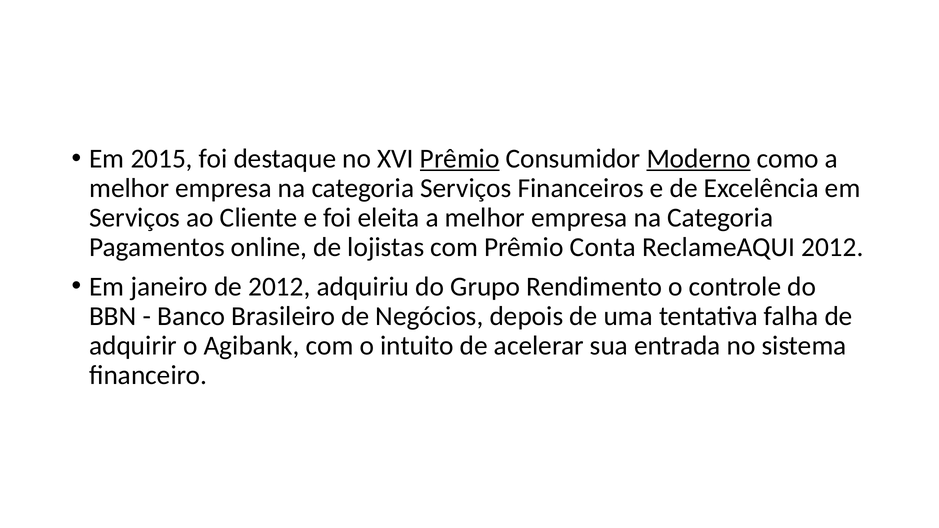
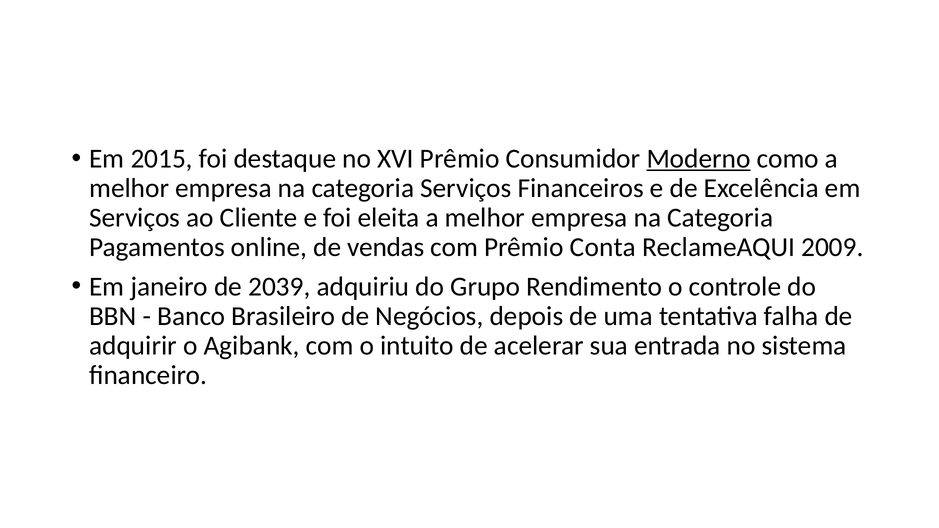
Prêmio at (460, 159) underline: present -> none
lojistas: lojistas -> vendas
ReclameAQUI 2012: 2012 -> 2009
de 2012: 2012 -> 2039
